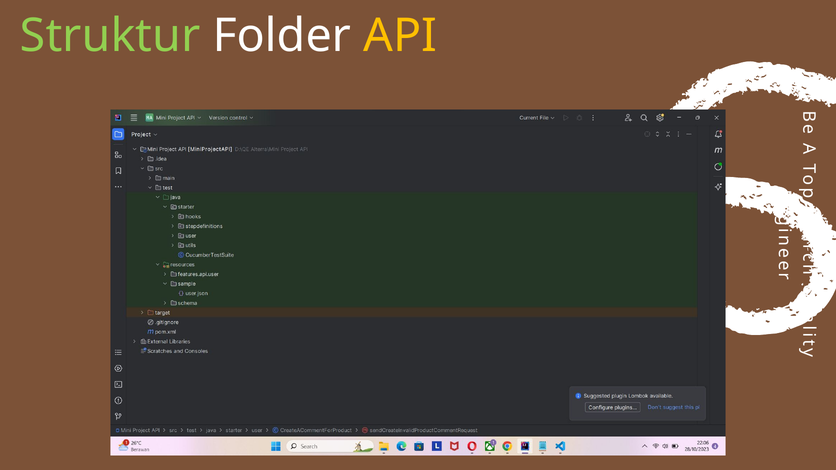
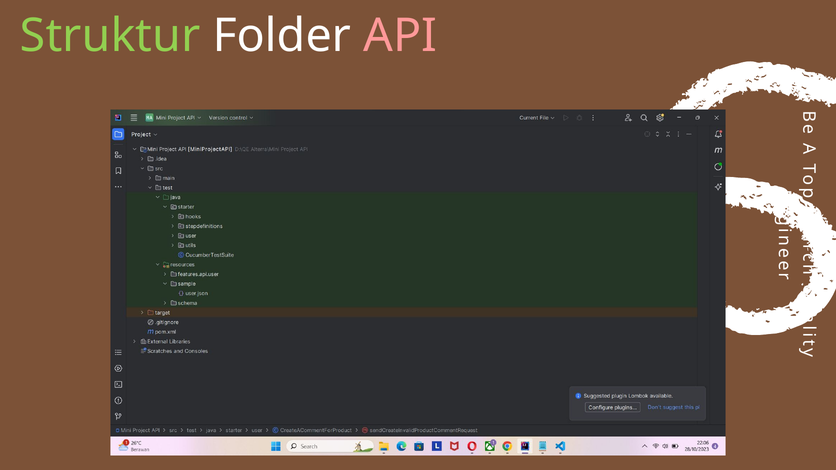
API colour: yellow -> pink
